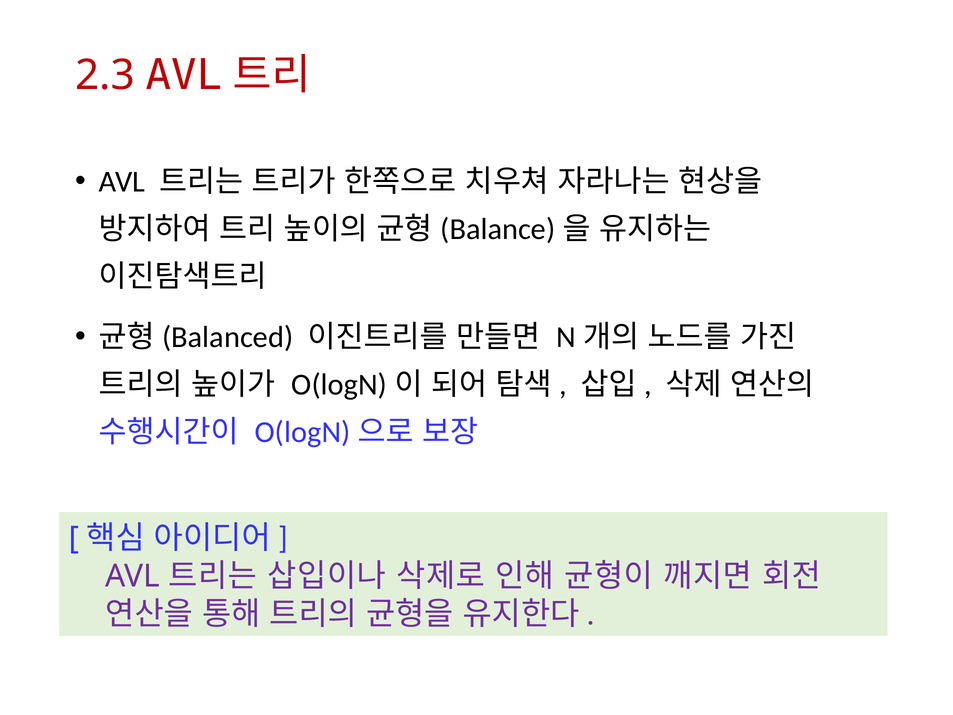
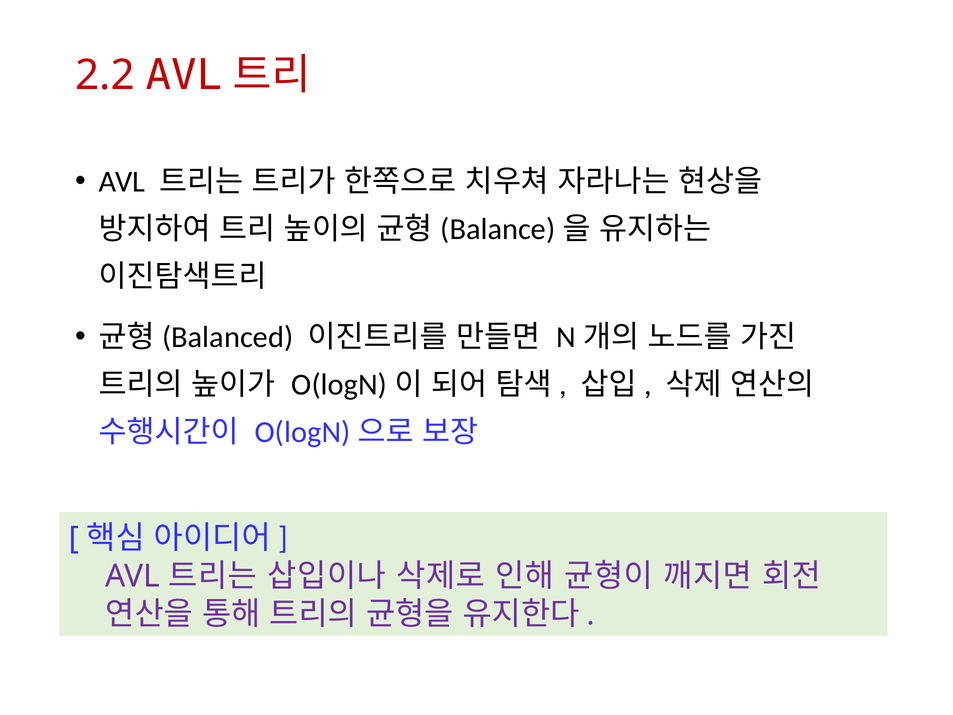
2.3: 2.3 -> 2.2
